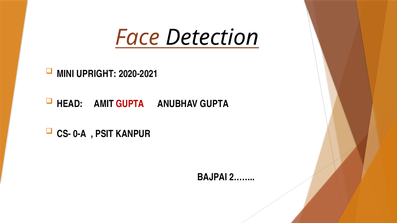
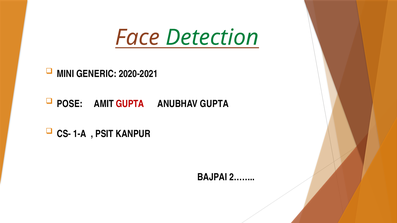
Detection colour: black -> green
UPRIGHT: UPRIGHT -> GENERIC
HEAD: HEAD -> POSE
0-A: 0-A -> 1-A
